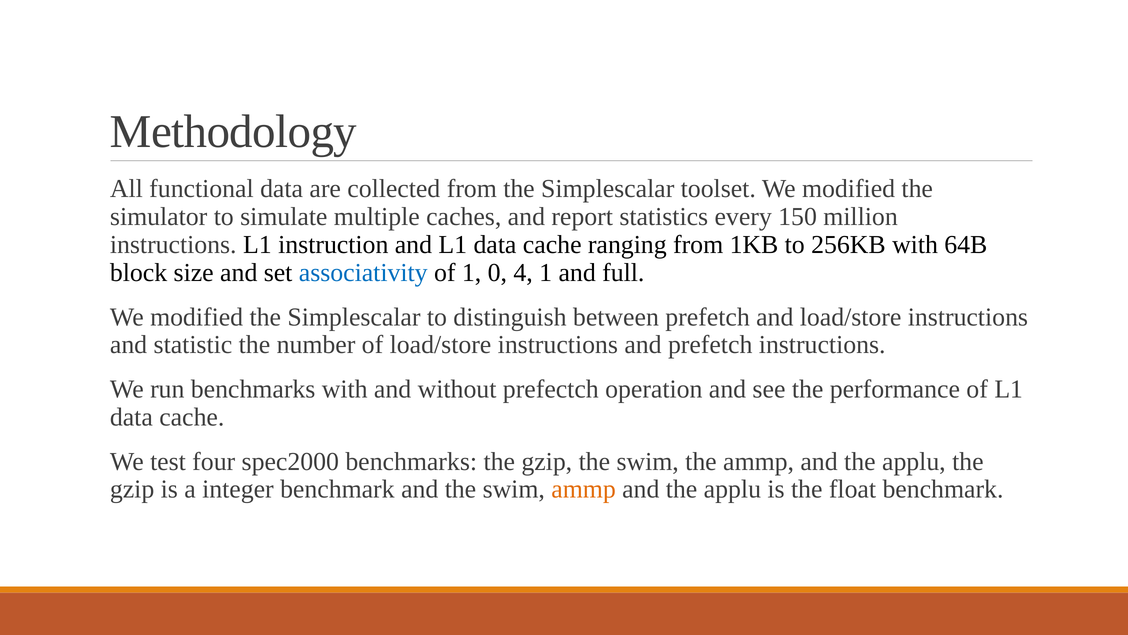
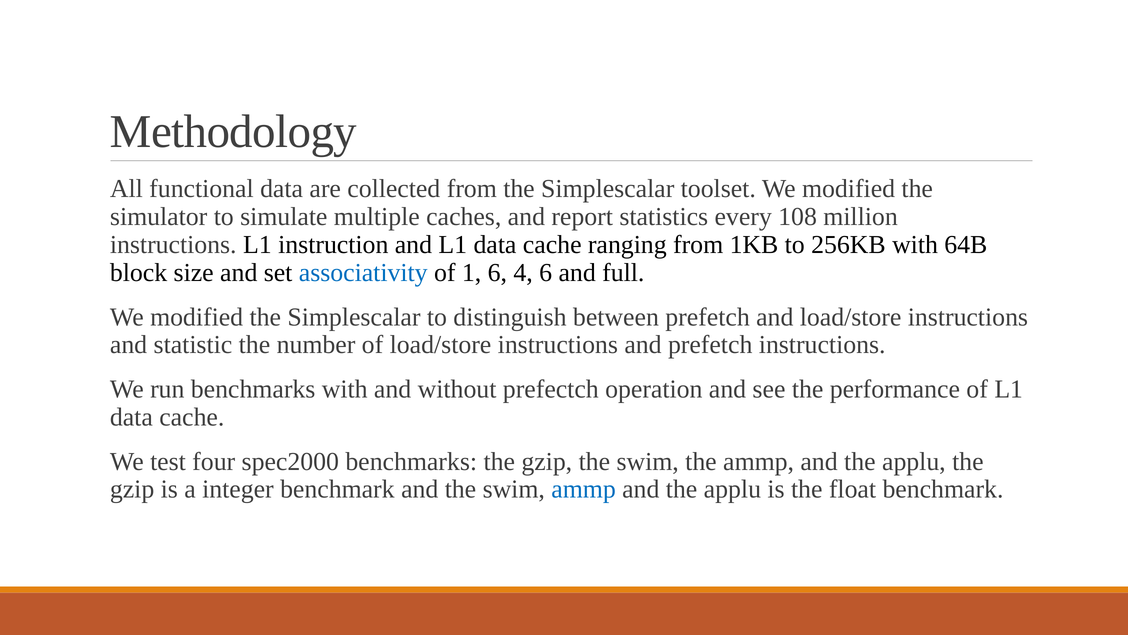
150: 150 -> 108
1 0: 0 -> 6
4 1: 1 -> 6
ammp at (584, 489) colour: orange -> blue
